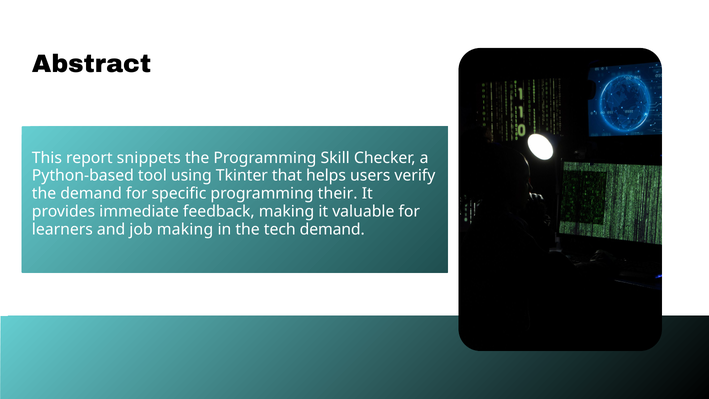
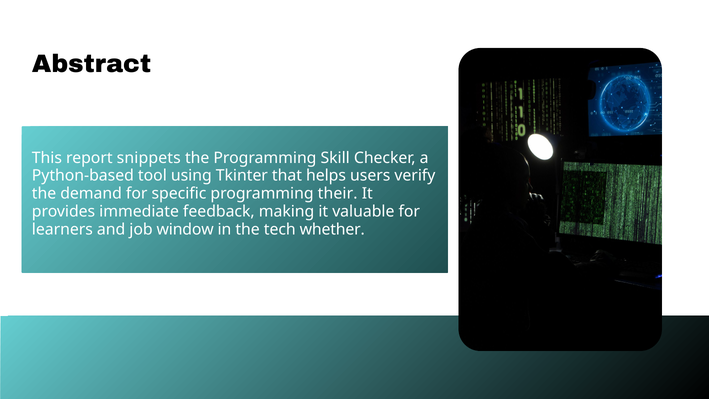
job making: making -> window
tech demand: demand -> whether
